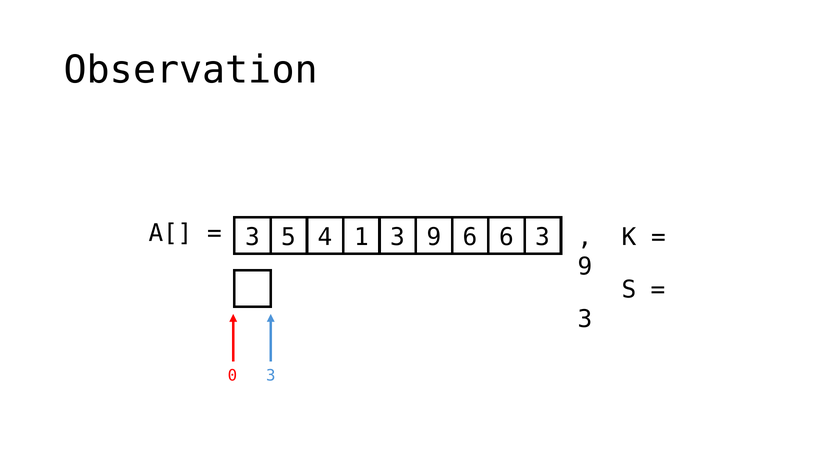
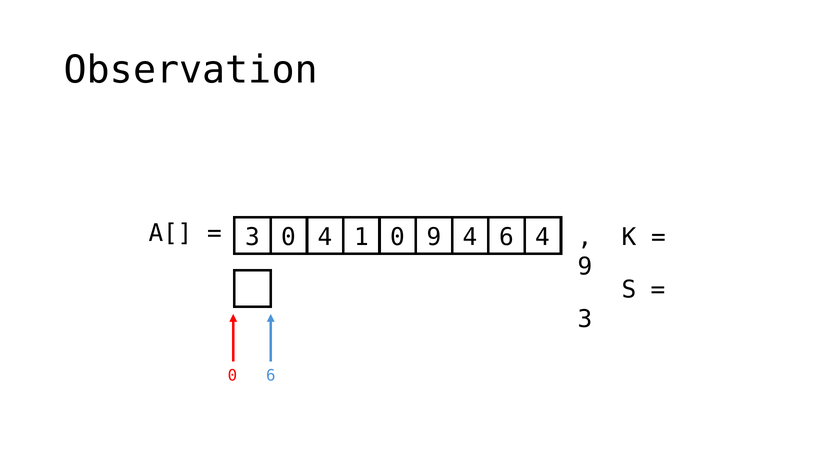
5 at (289, 237): 5 -> 0
1 3: 3 -> 0
9 6: 6 -> 4
6 3: 3 -> 4
0 3: 3 -> 6
